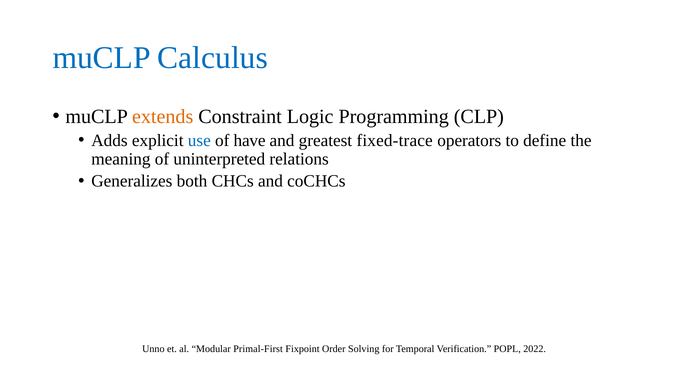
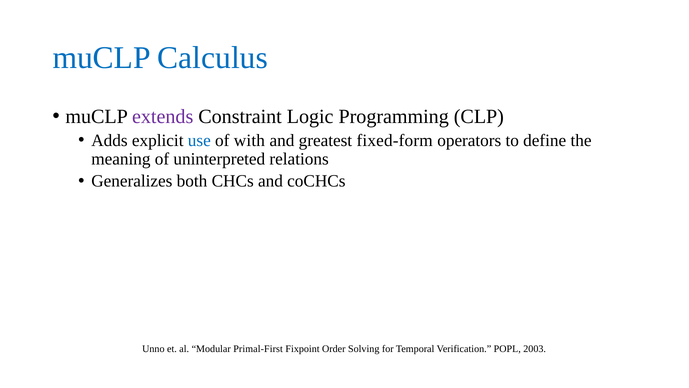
extends colour: orange -> purple
have: have -> with
fixed-trace: fixed-trace -> fixed-form
2022: 2022 -> 2003
